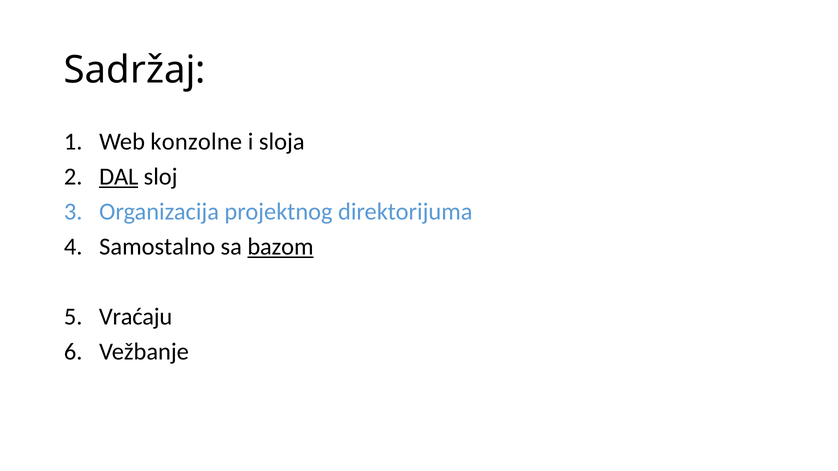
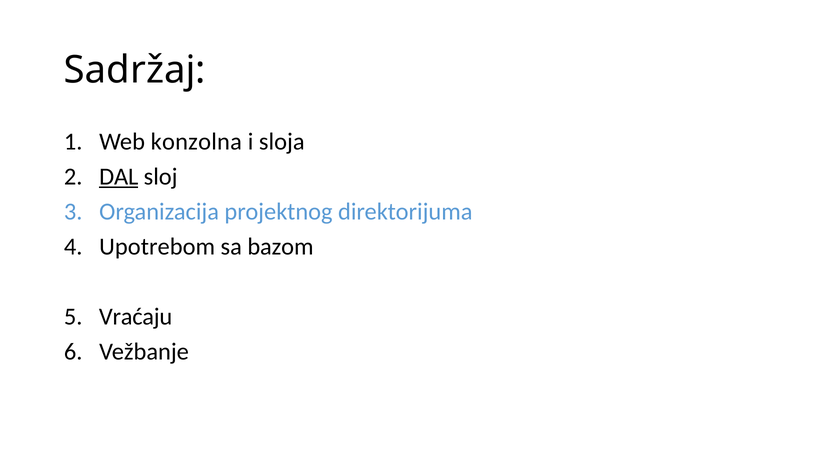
konzolne: konzolne -> konzolna
Samostalno: Samostalno -> Upotrebom
bazom underline: present -> none
